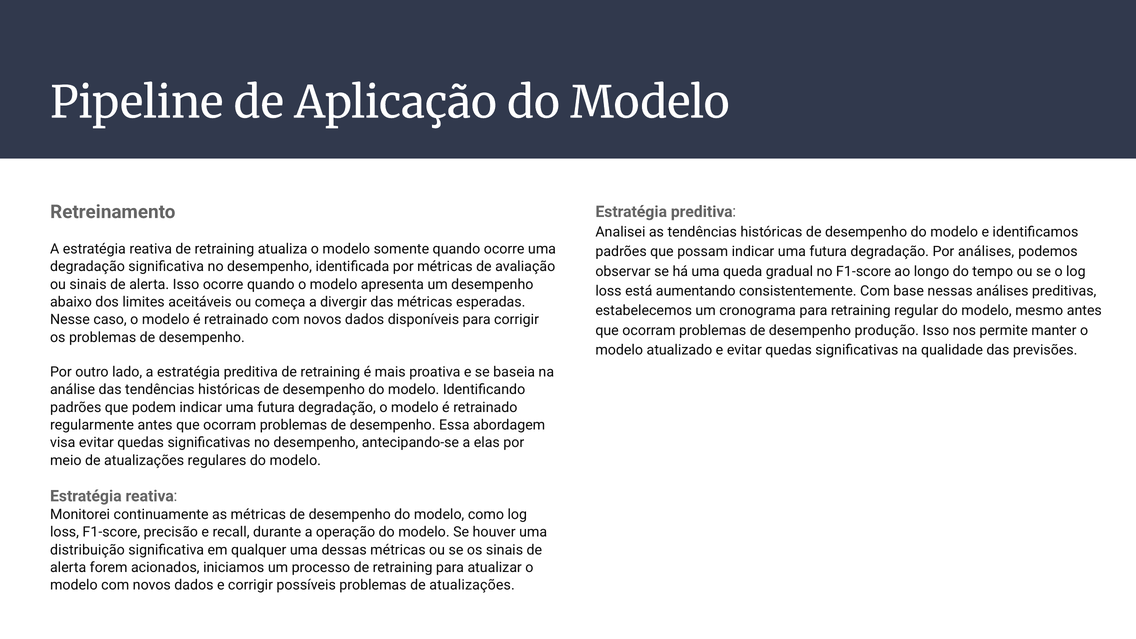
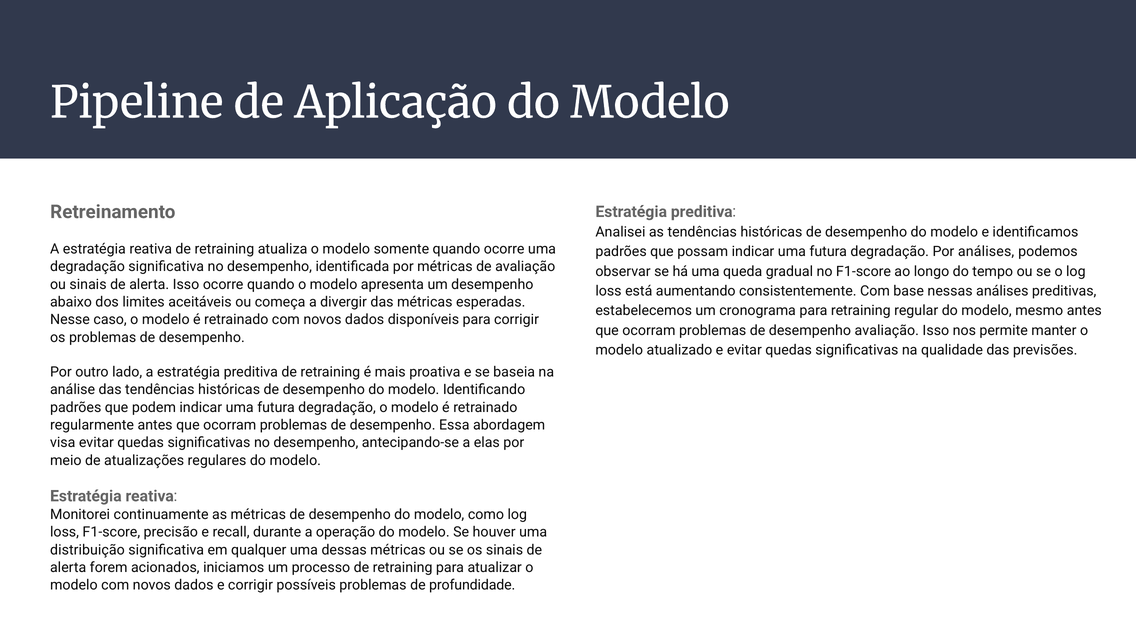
desempenho produção: produção -> avaliação
problemas de atualizações: atualizações -> profundidade
